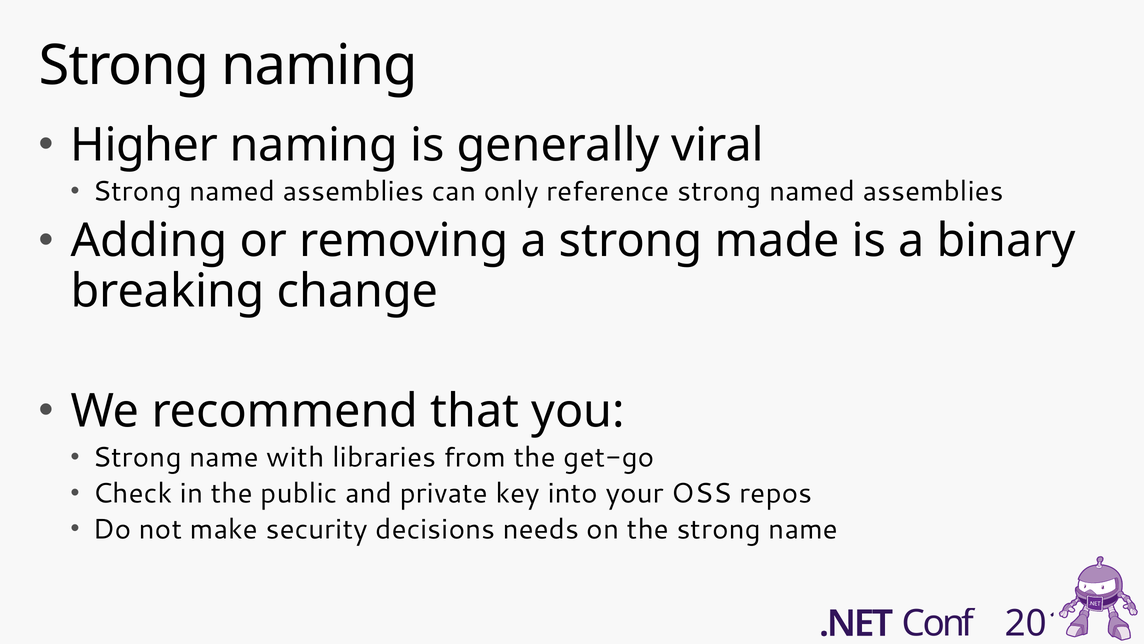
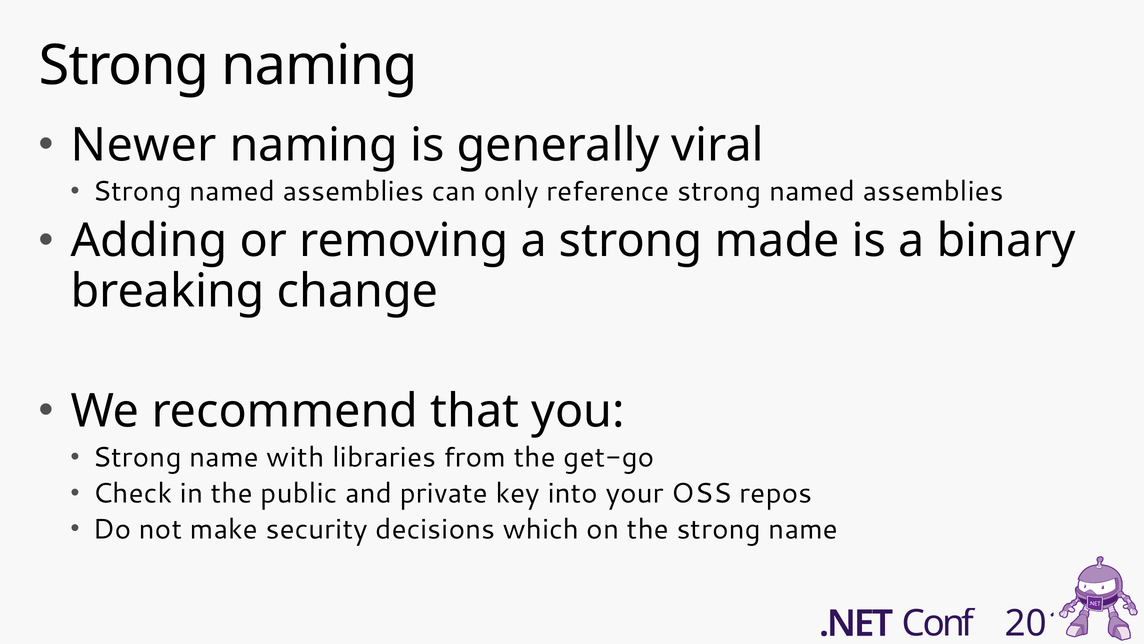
Higher: Higher -> Newer
needs: needs -> which
